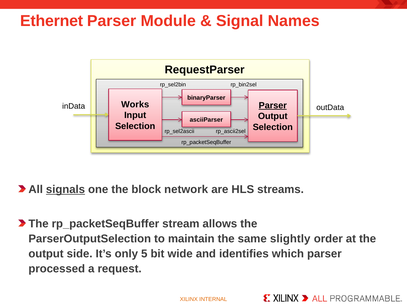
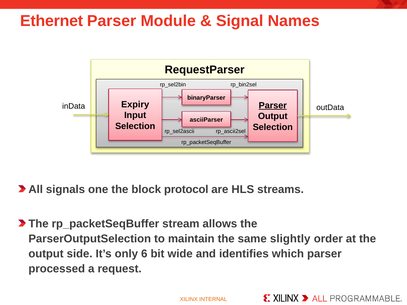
Works: Works -> Expiry
signals underline: present -> none
network: network -> protocol
5: 5 -> 6
